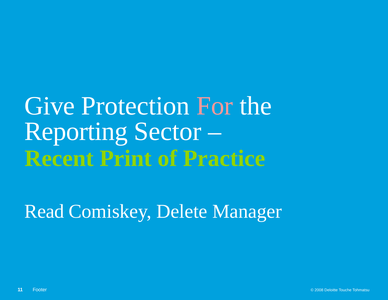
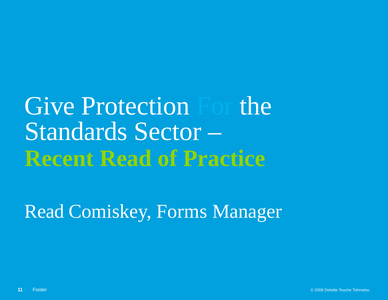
For colour: pink -> light blue
Reporting: Reporting -> Standards
Recent Print: Print -> Read
Delete: Delete -> Forms
